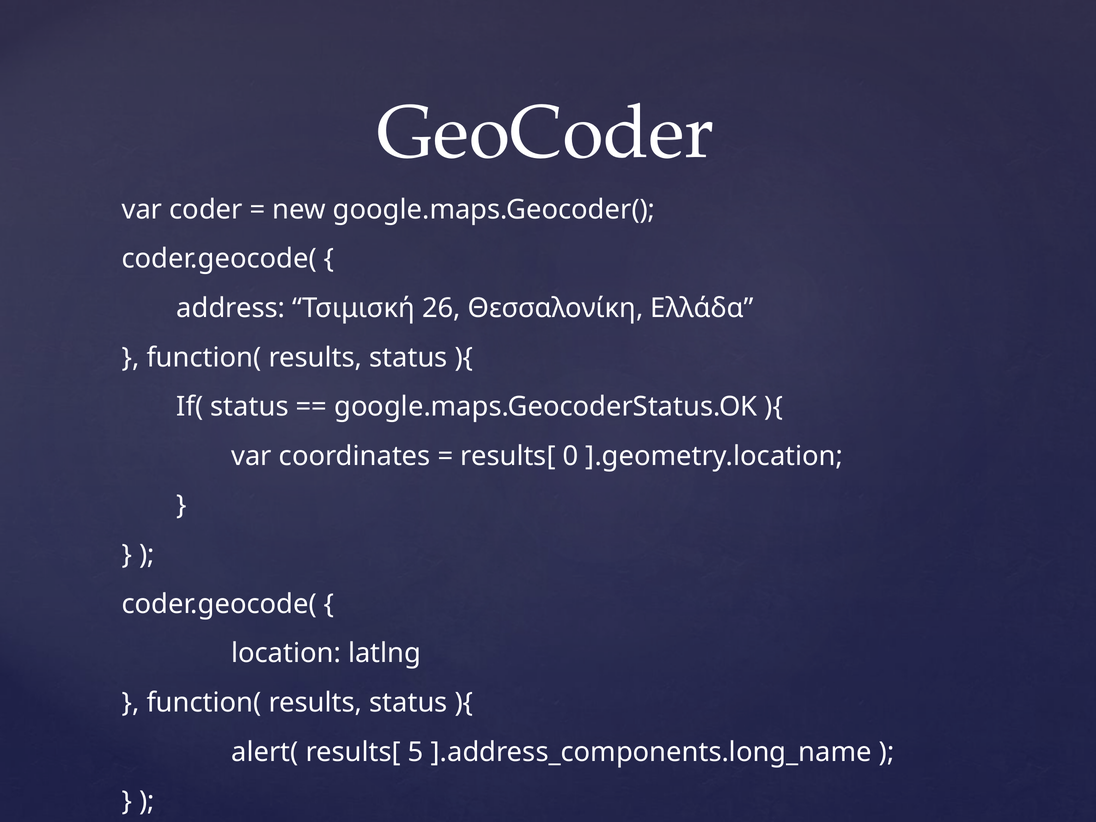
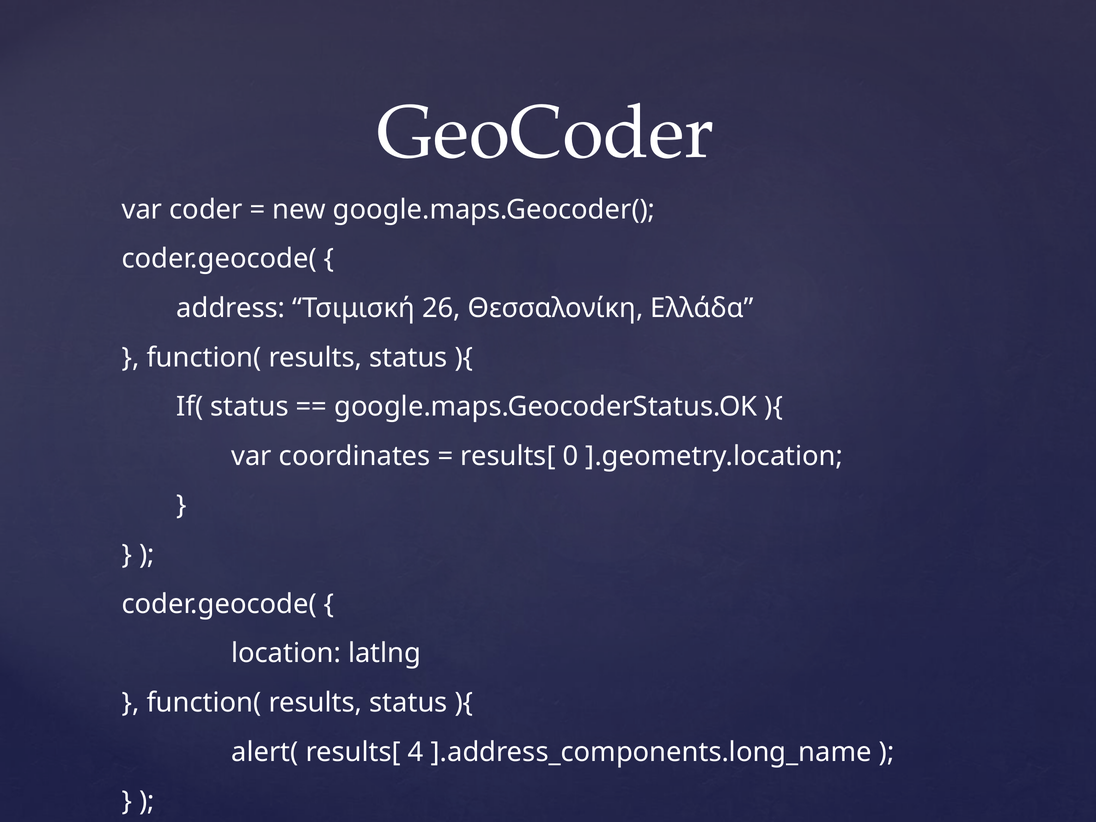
5: 5 -> 4
